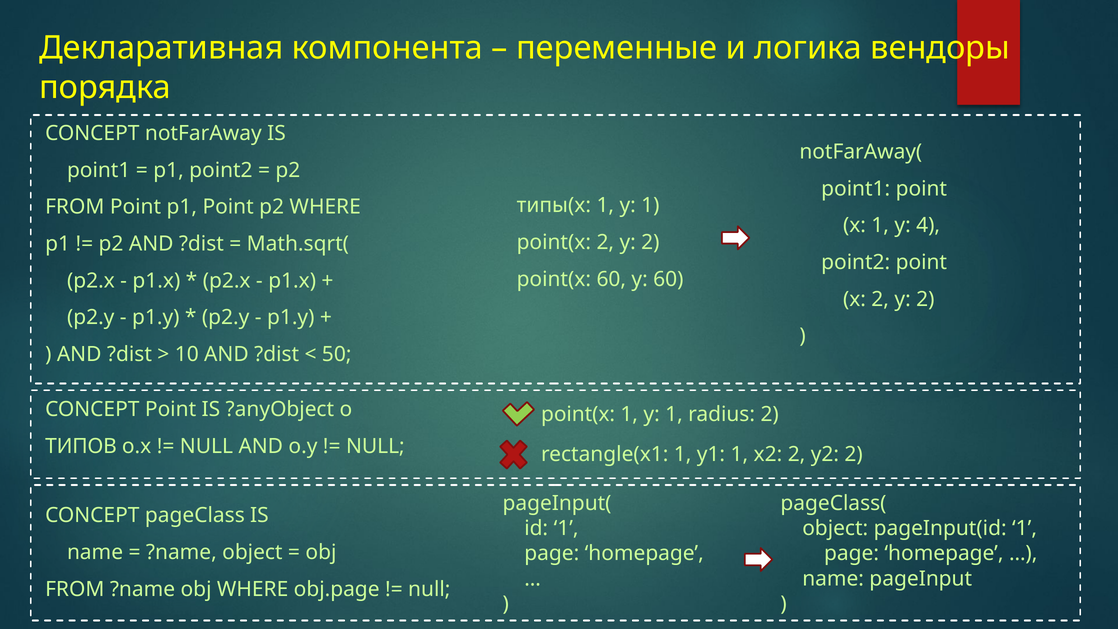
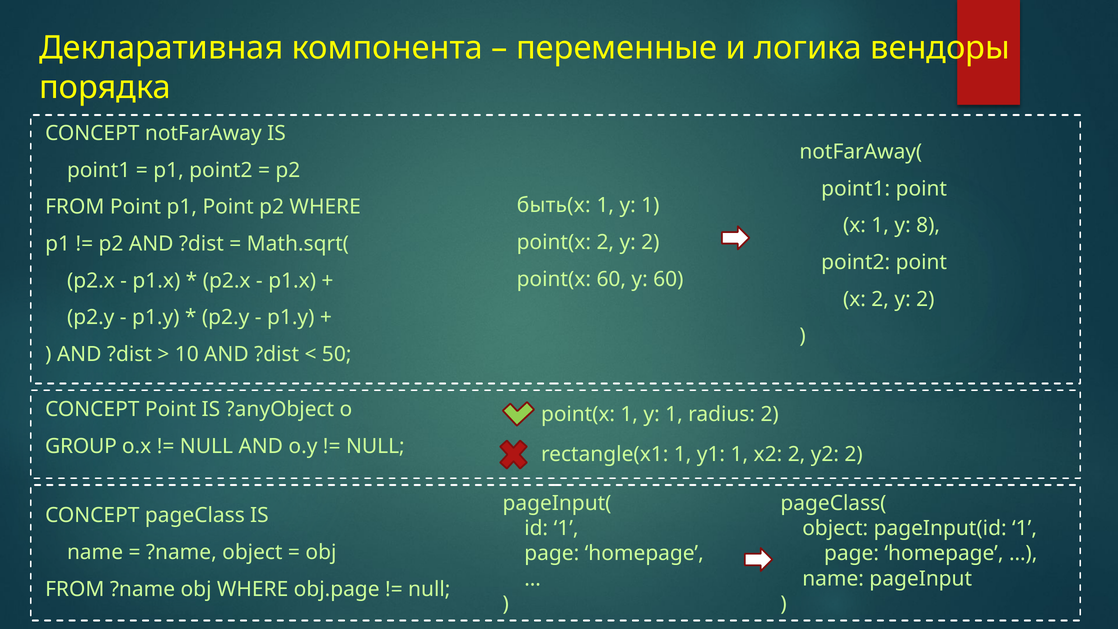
типы(x: типы(x -> быть(x
4: 4 -> 8
ТИПОВ: ТИПОВ -> GROUP
